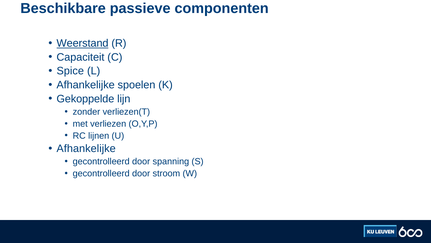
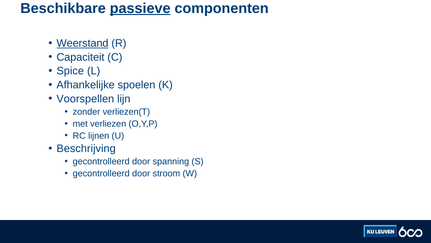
passieve underline: none -> present
Gekoppelde: Gekoppelde -> Voorspellen
Afhankelijke at (86, 148): Afhankelijke -> Beschrijving
